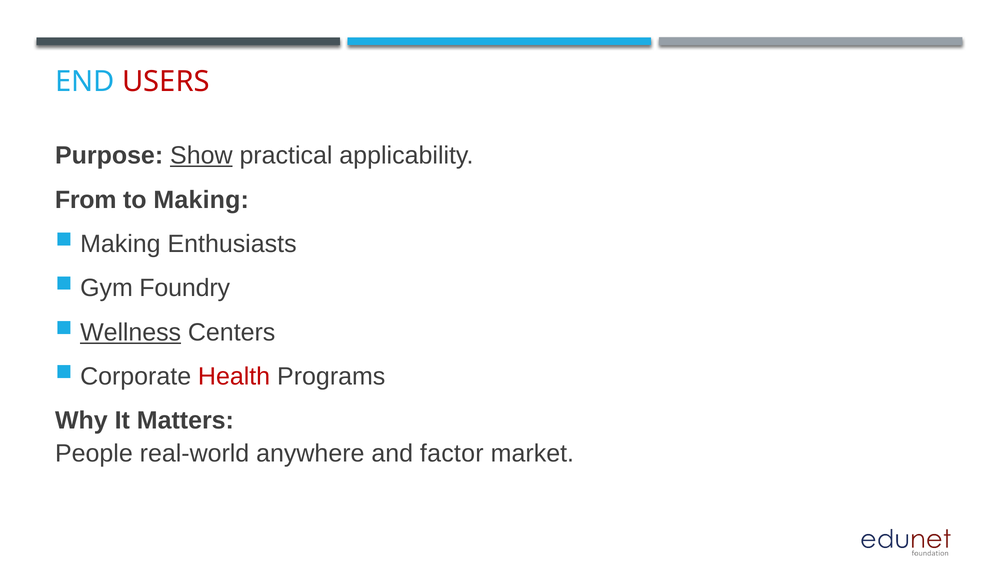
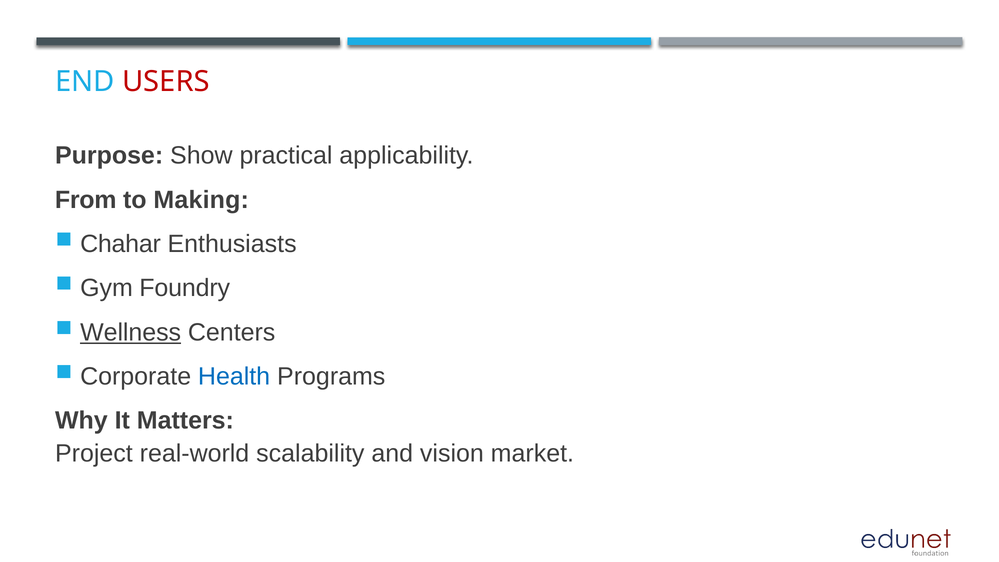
Show underline: present -> none
Making at (120, 244): Making -> Chahar
Health colour: red -> blue
People: People -> Project
anywhere: anywhere -> scalability
factor: factor -> vision
